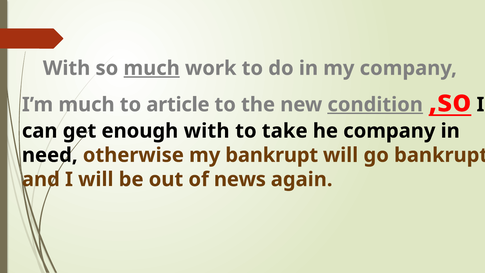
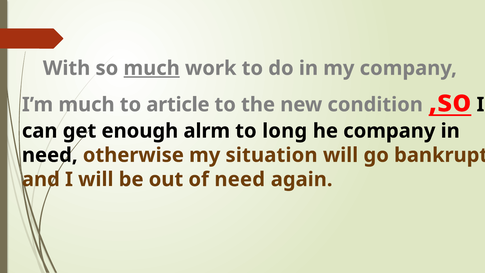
condition underline: present -> none
enough with: with -> alrm
take: take -> long
my bankrupt: bankrupt -> situation
of news: news -> need
